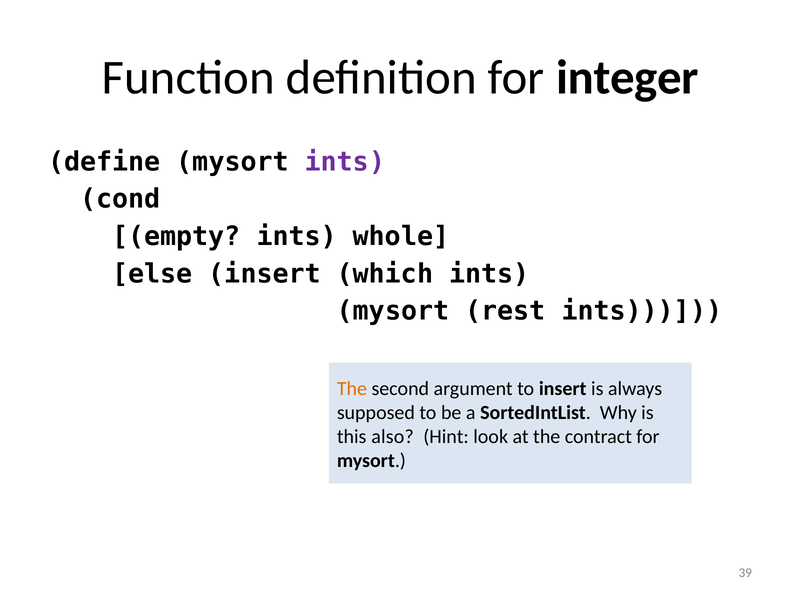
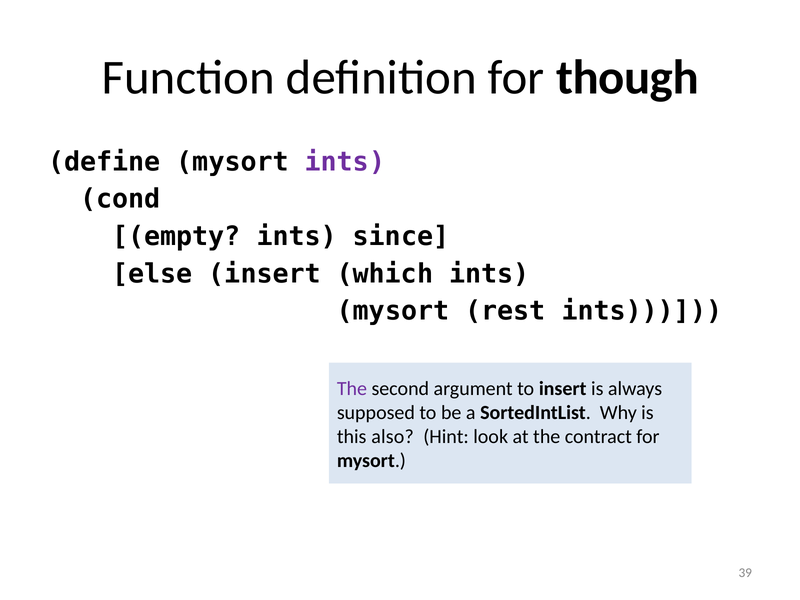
integer: integer -> though
whole: whole -> since
The at (352, 388) colour: orange -> purple
